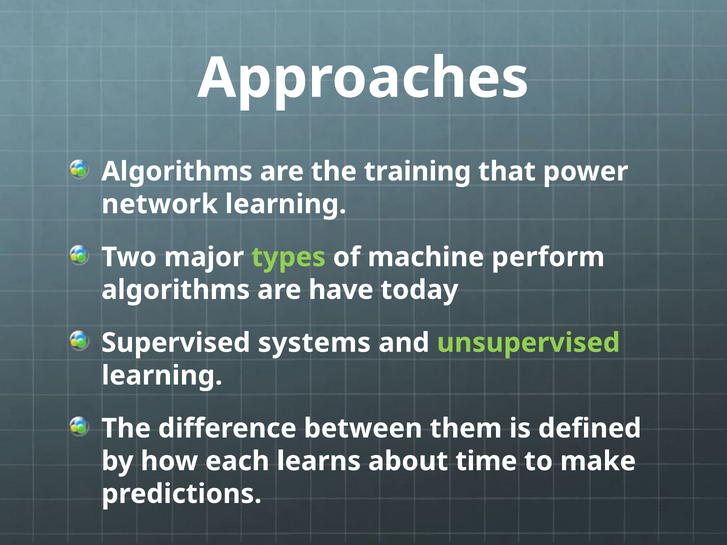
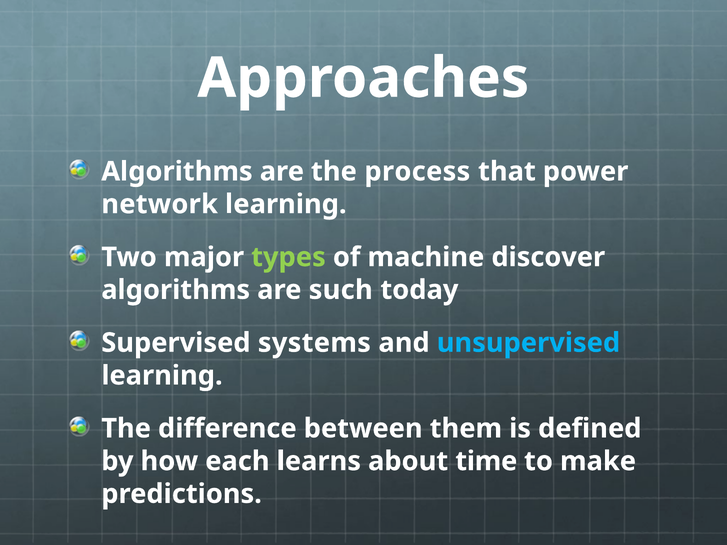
training: training -> process
perform: perform -> discover
have: have -> such
unsupervised colour: light green -> light blue
